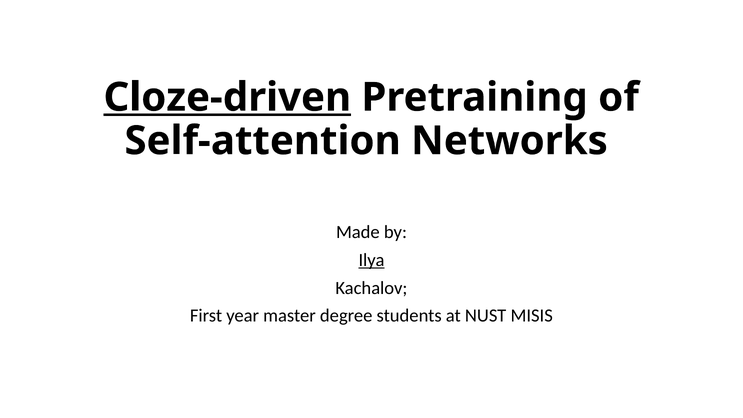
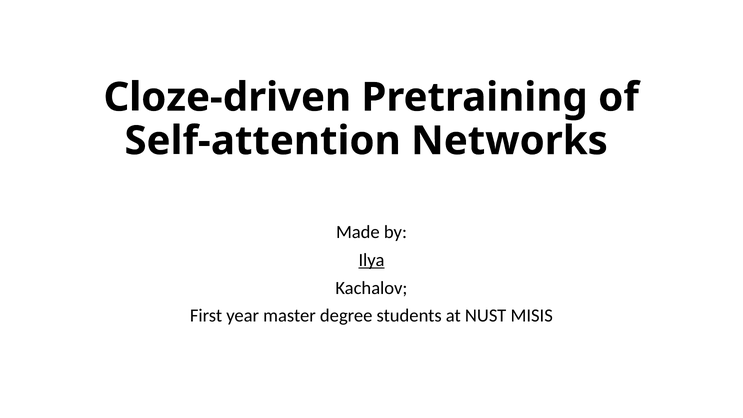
Cloze-driven underline: present -> none
